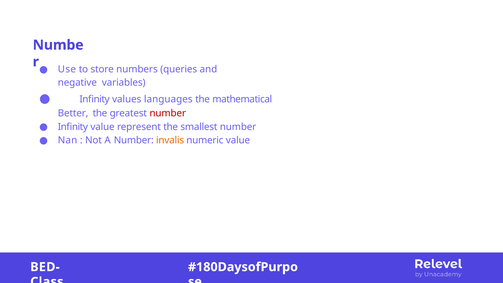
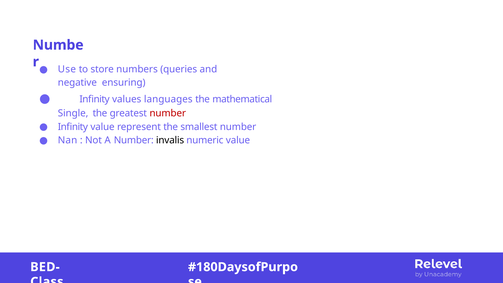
variables: variables -> ensuring
Better: Better -> Single
invalis colour: orange -> black
